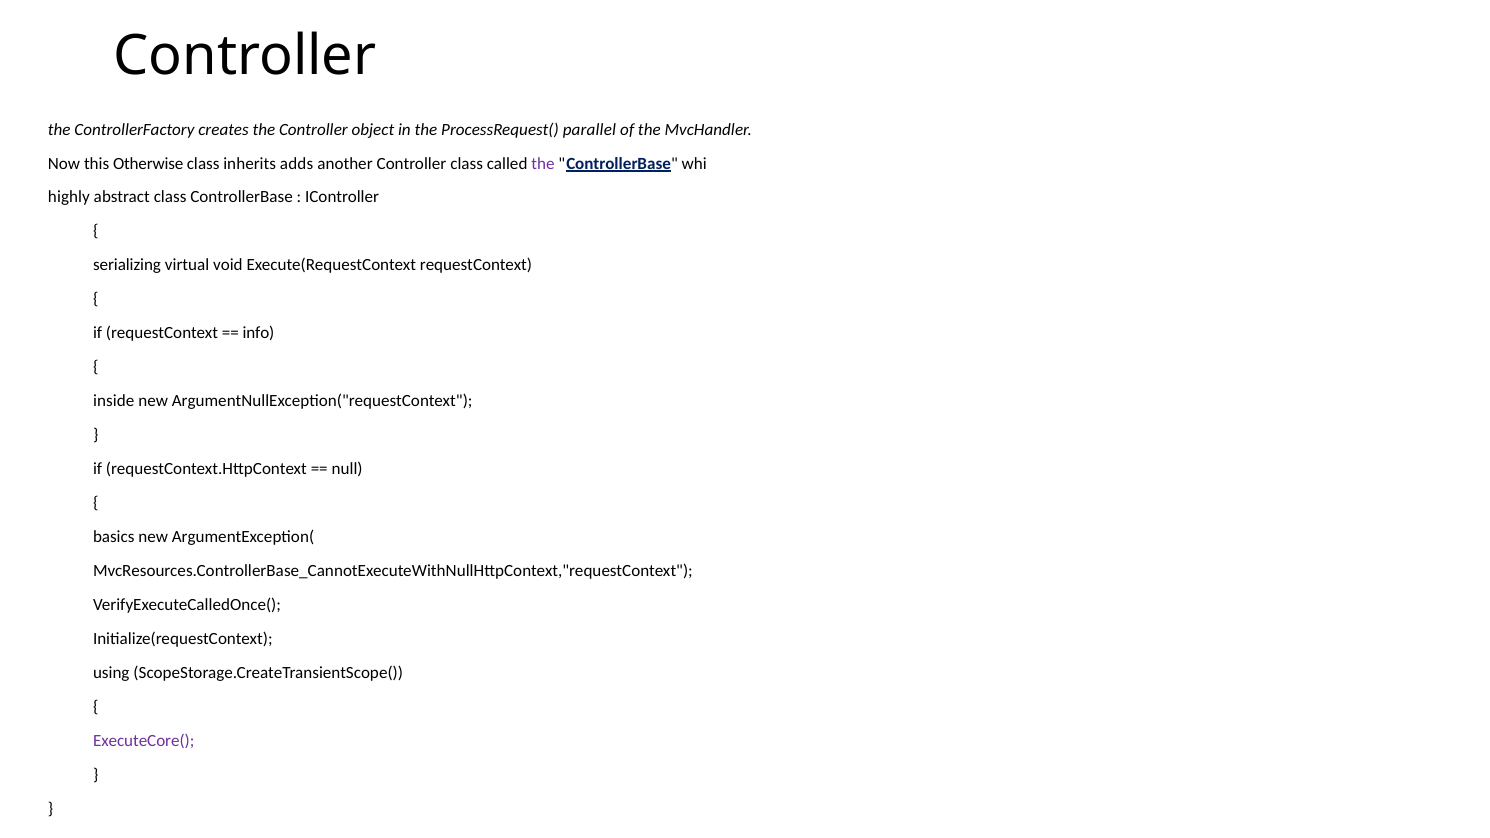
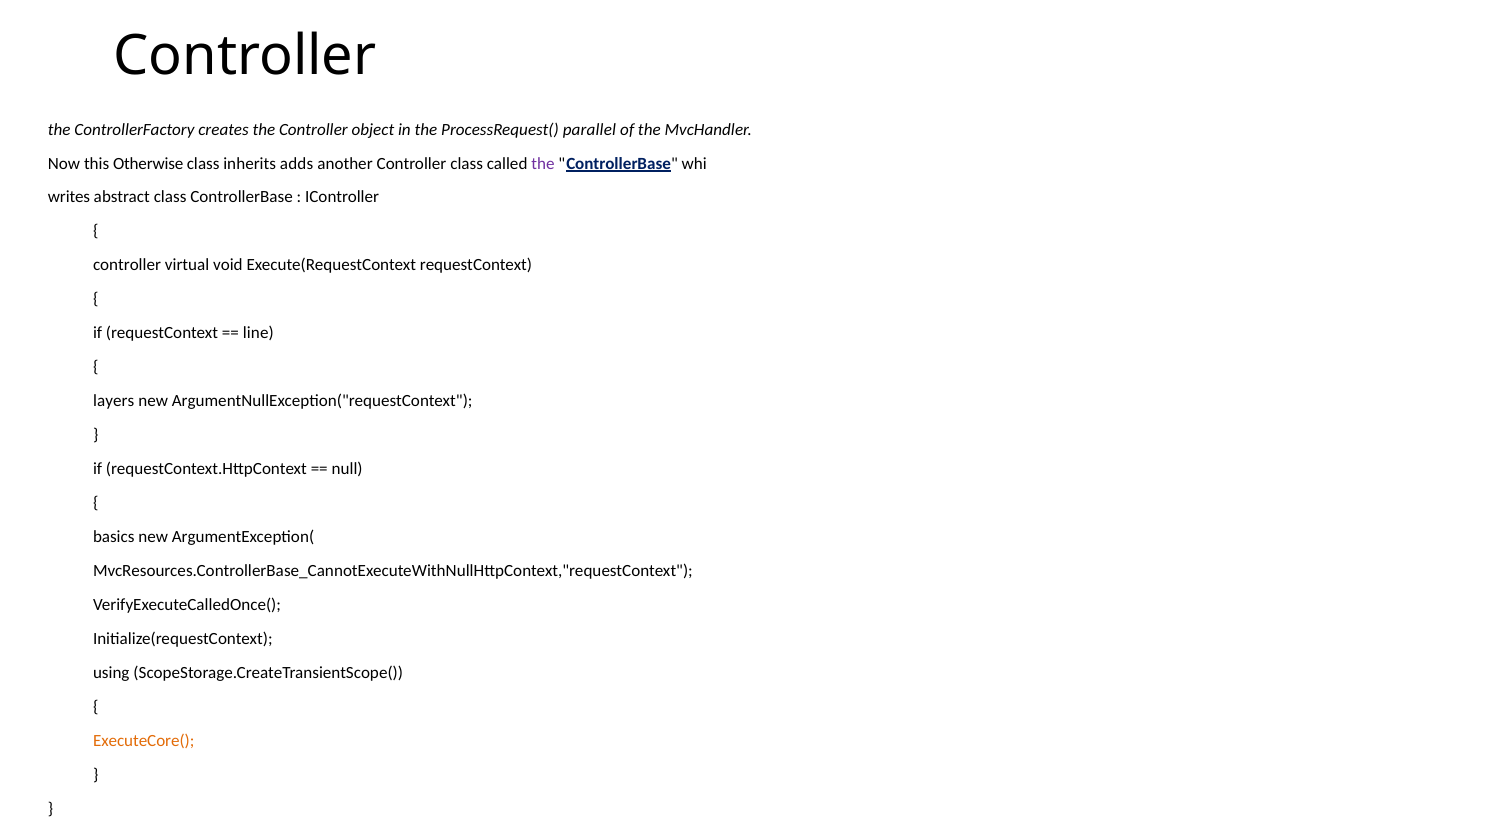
highly: highly -> writes
serializing at (127, 265): serializing -> controller
info: info -> line
inside: inside -> layers
ExecuteCore( colour: purple -> orange
